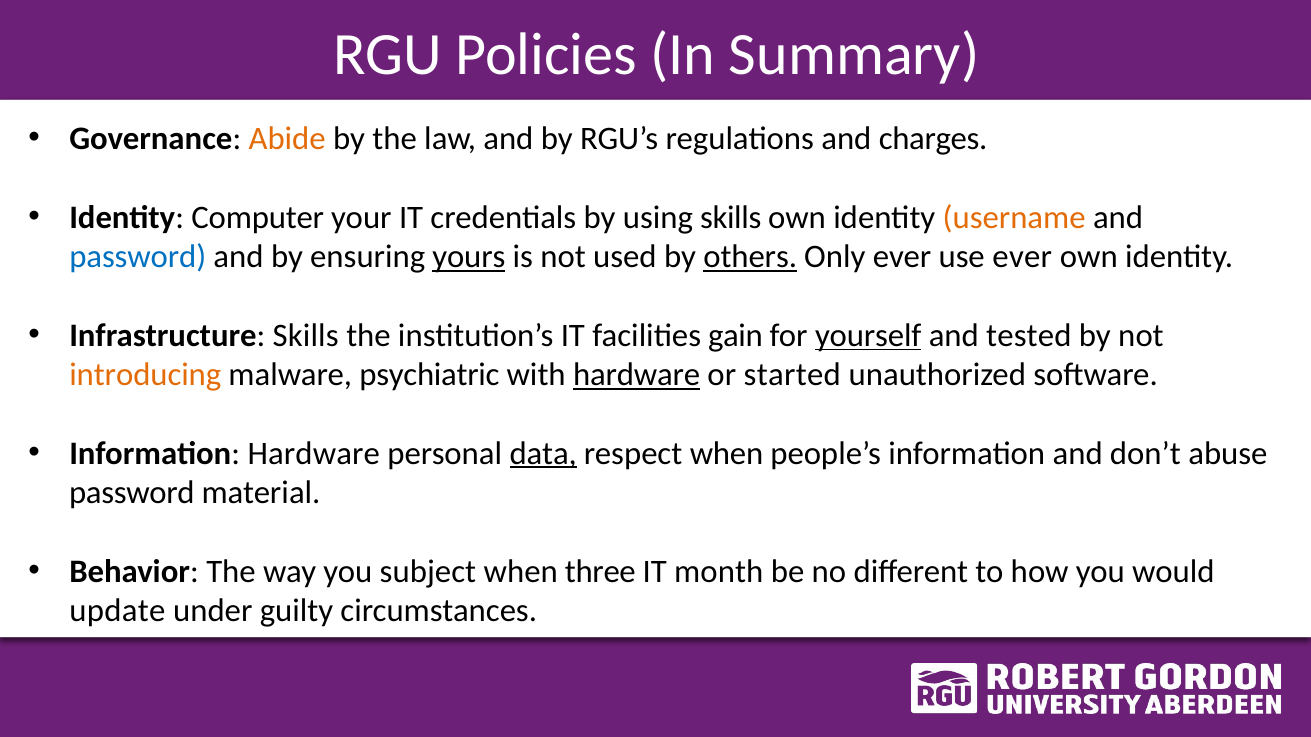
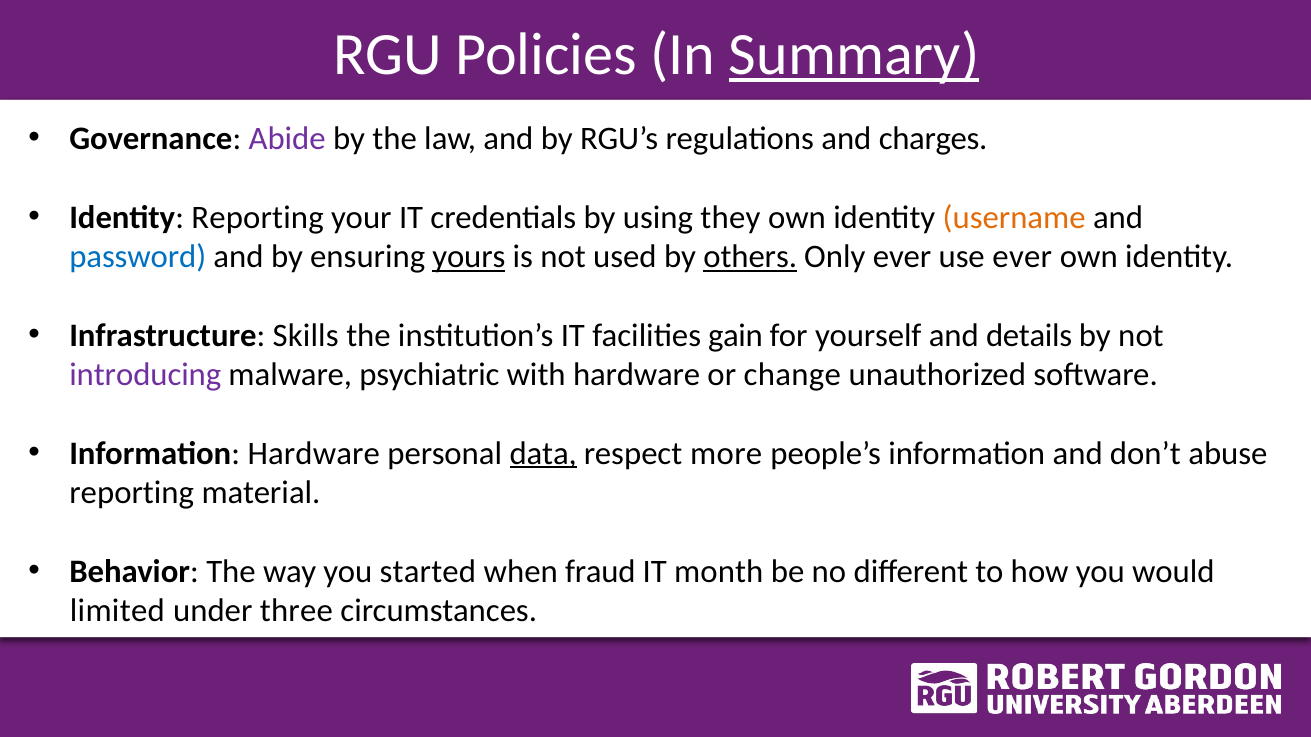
Summary underline: none -> present
Abide colour: orange -> purple
Identity Computer: Computer -> Reporting
using skills: skills -> they
yourself underline: present -> none
tested: tested -> details
introducing colour: orange -> purple
hardware at (637, 375) underline: present -> none
started: started -> change
respect when: when -> more
password at (132, 493): password -> reporting
subject: subject -> started
three: three -> fraud
update: update -> limited
guilty: guilty -> three
